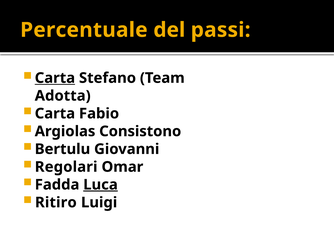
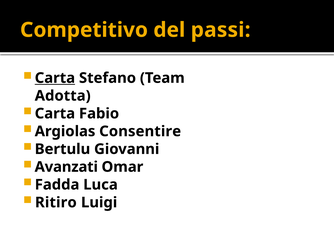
Percentuale: Percentuale -> Competitivo
Consistono: Consistono -> Consentire
Regolari: Regolari -> Avanzati
Luca underline: present -> none
